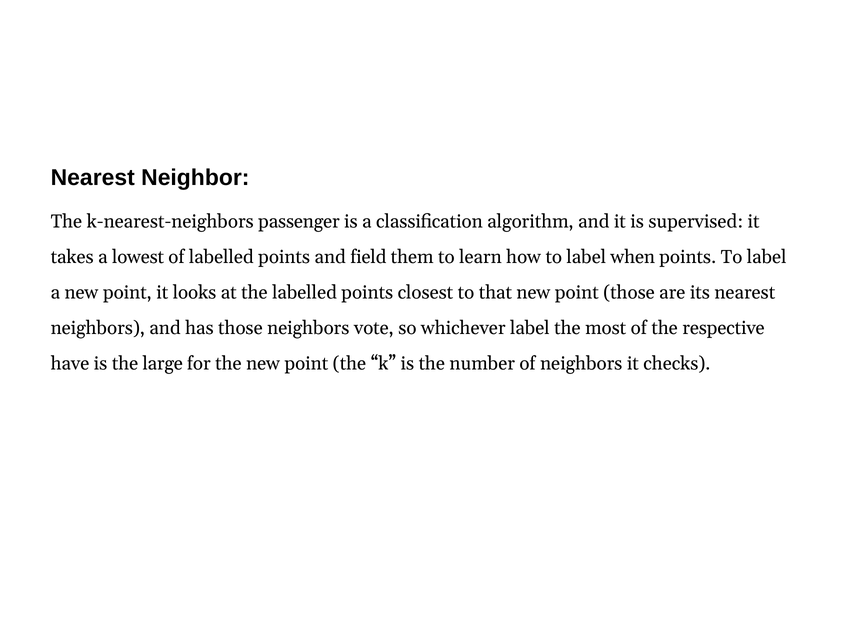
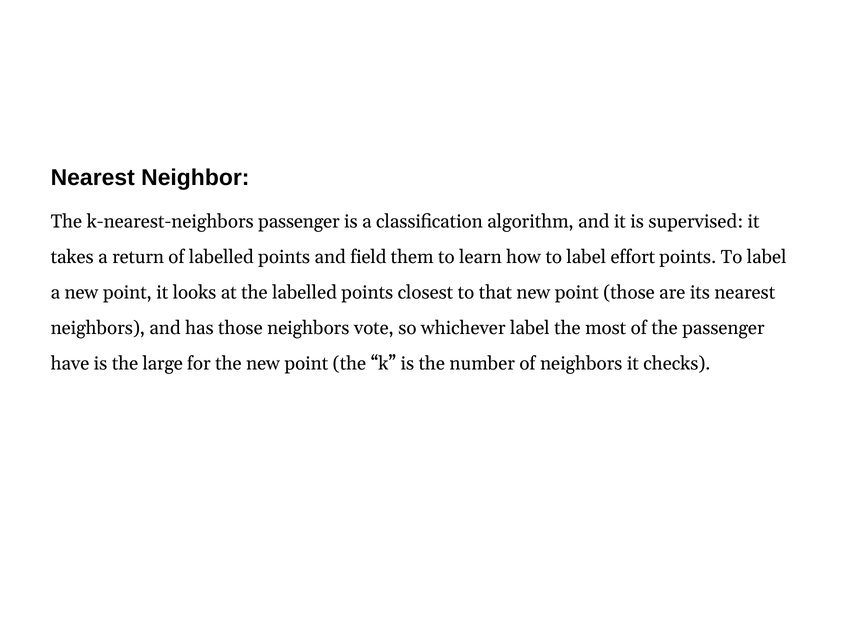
lowest: lowest -> return
when: when -> effort
the respective: respective -> passenger
